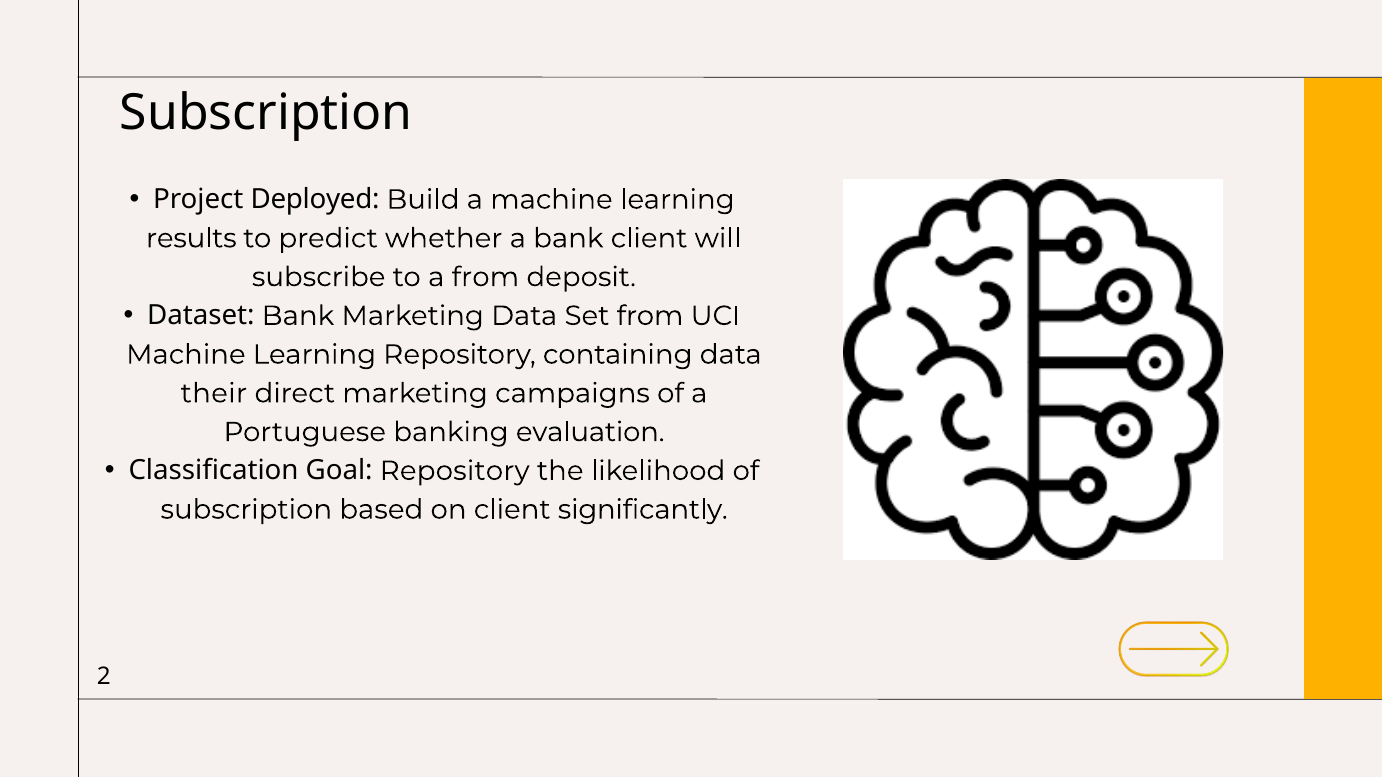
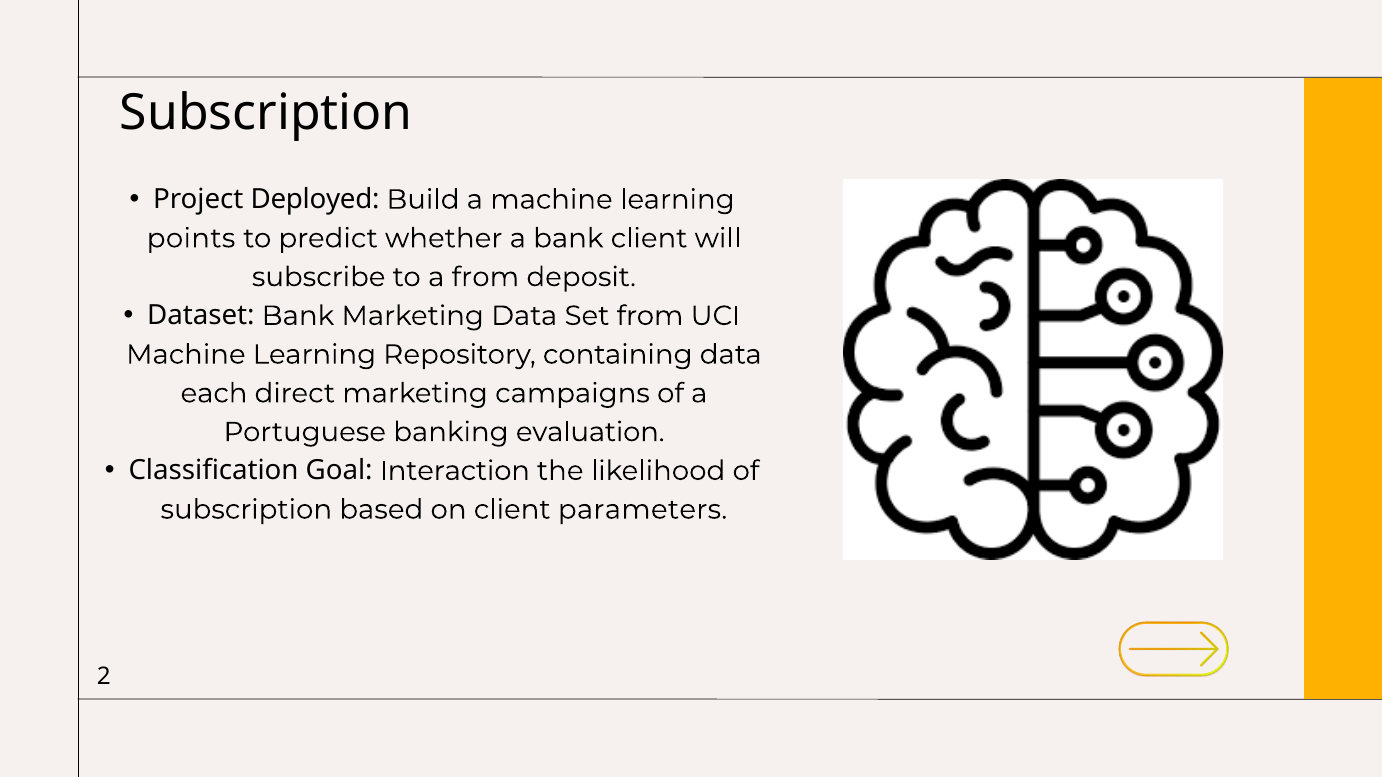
results: results -> points
their: their -> each
Goal Repository: Repository -> Interaction
significantly: significantly -> parameters
